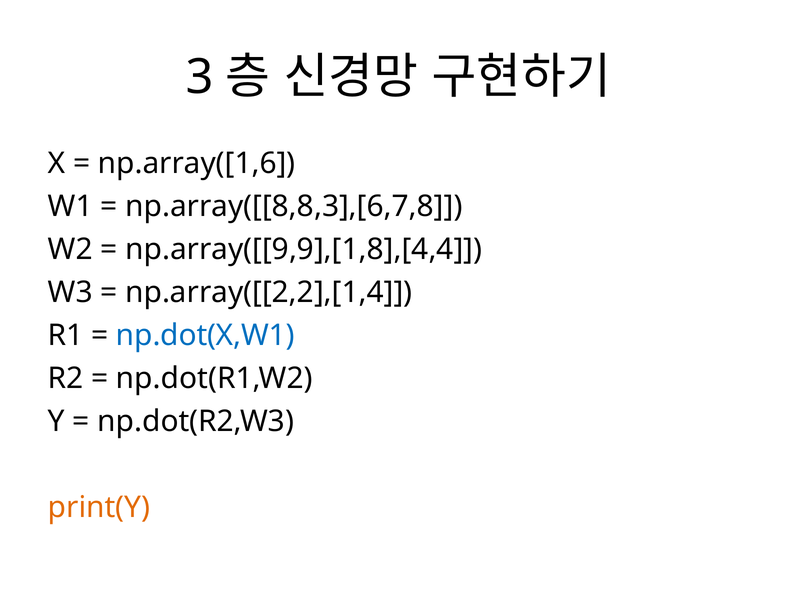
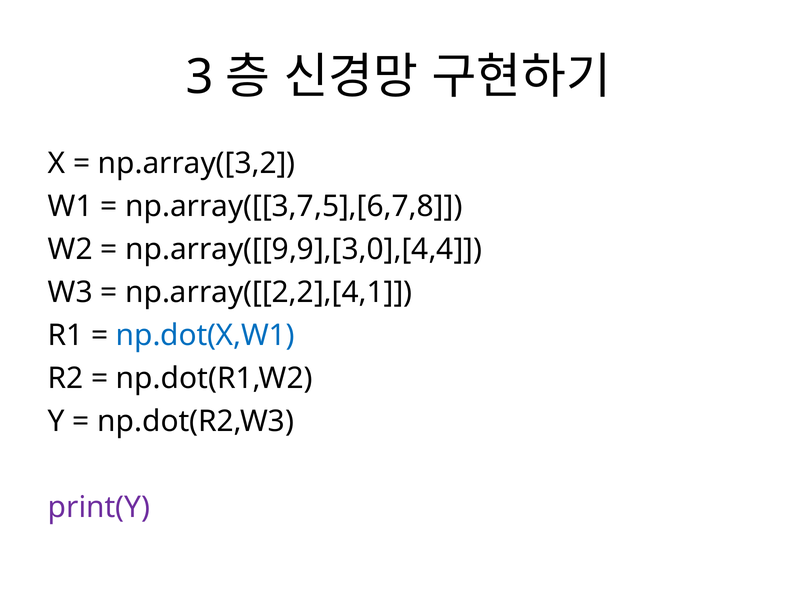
np.array([1,6: np.array([1,6 -> np.array([3,2
np.array([[8,8,3],[6,7,8: np.array([[8,8,3],[6,7,8 -> np.array([[3,7,5],[6,7,8
np.array([[9,9],[1,8],[4,4: np.array([[9,9],[1,8],[4,4 -> np.array([[9,9],[3,0],[4,4
np.array([[2,2],[1,4: np.array([[2,2],[1,4 -> np.array([[2,2],[4,1
print(Y colour: orange -> purple
